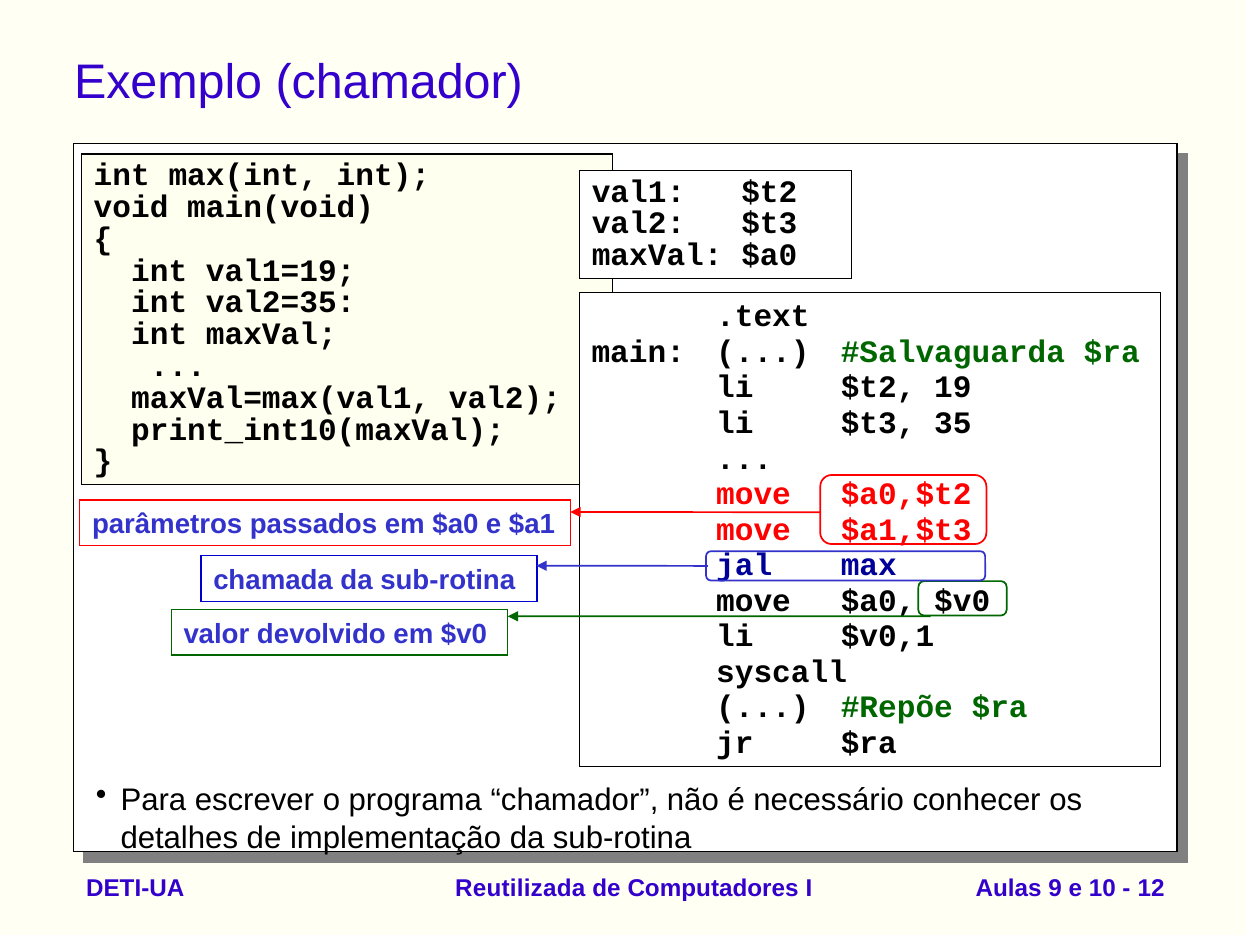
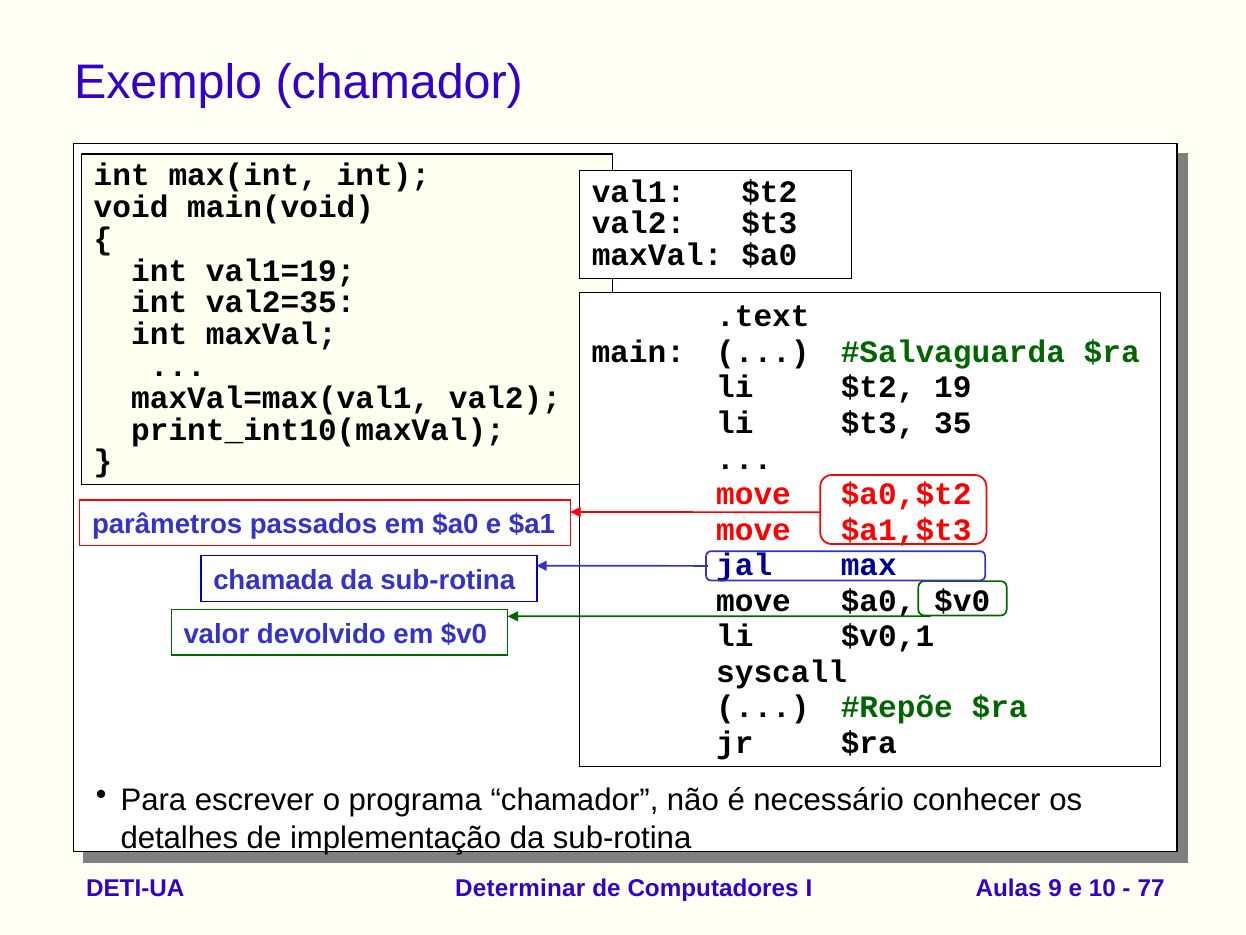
Reutilizada: Reutilizada -> Determinar
12: 12 -> 77
